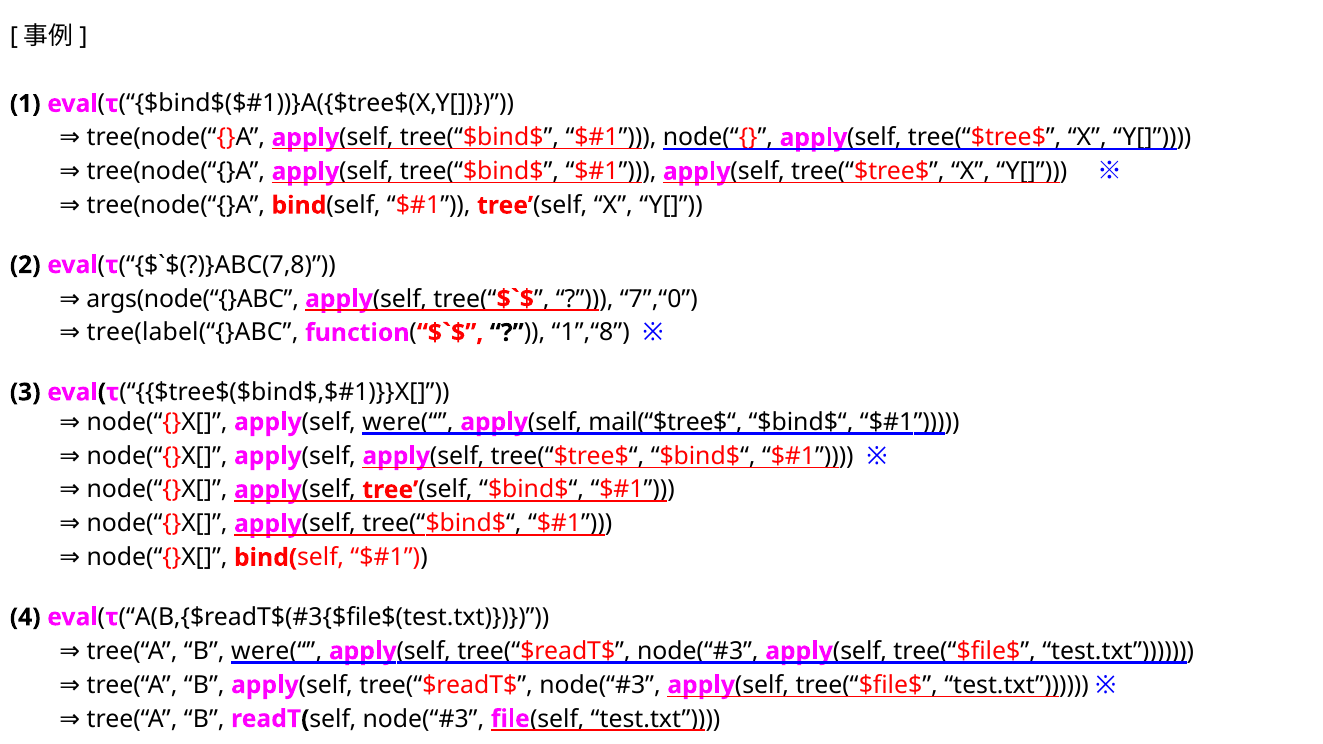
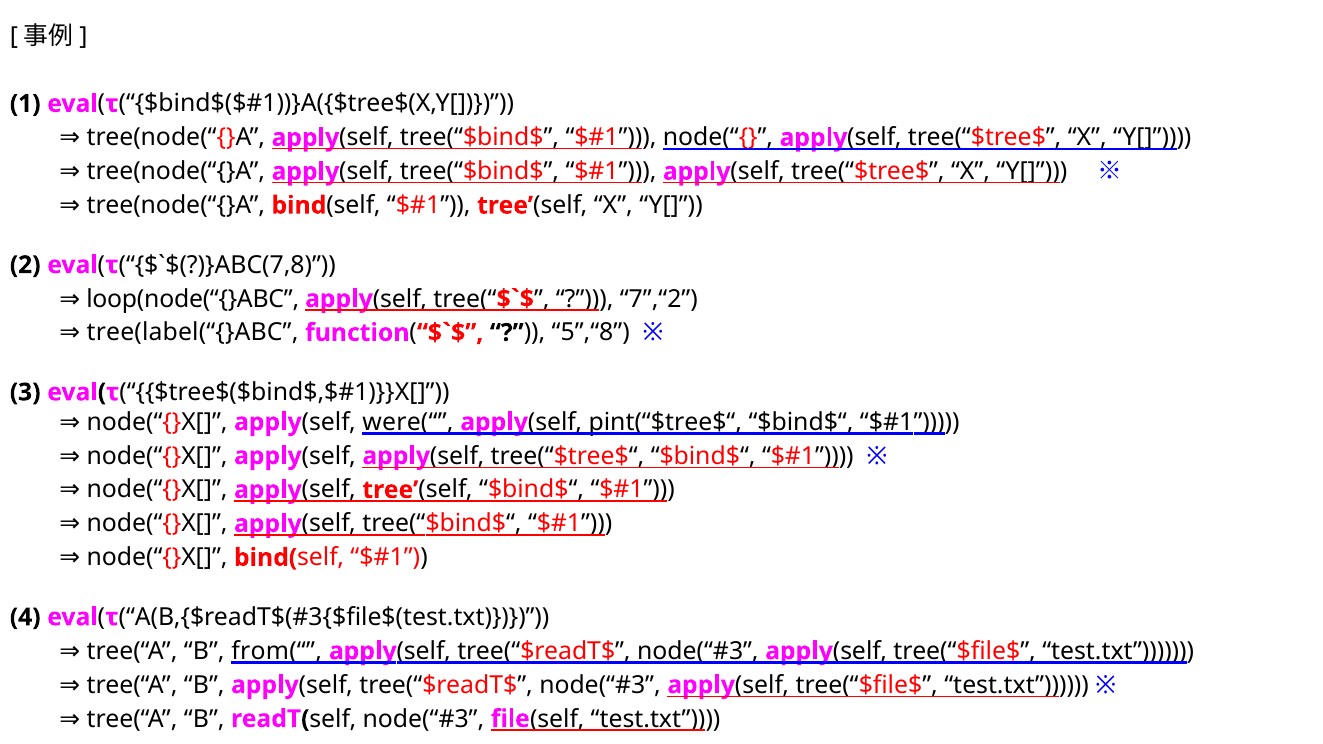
args(node(“{}ABC: args(node(“{}ABC -> loop(node(“{}ABC
7”,“0: 7”,“0 -> 7”,“2
1”,“8: 1”,“8 -> 5”,“8
mail(“$tree$“: mail(“$tree$“ -> pint(“$tree$“
B were(“: were(“ -> from(“
